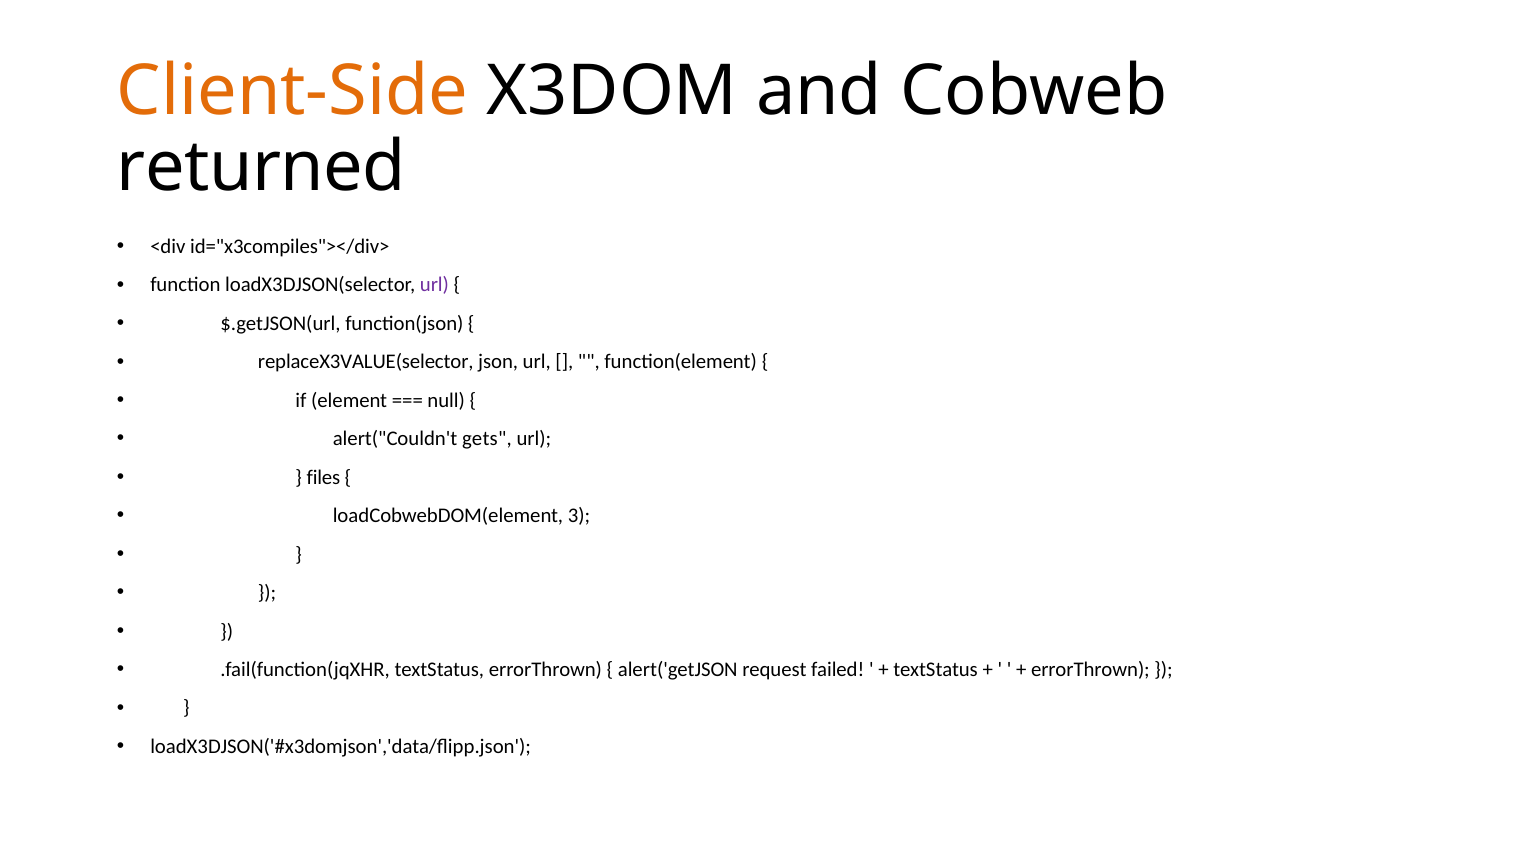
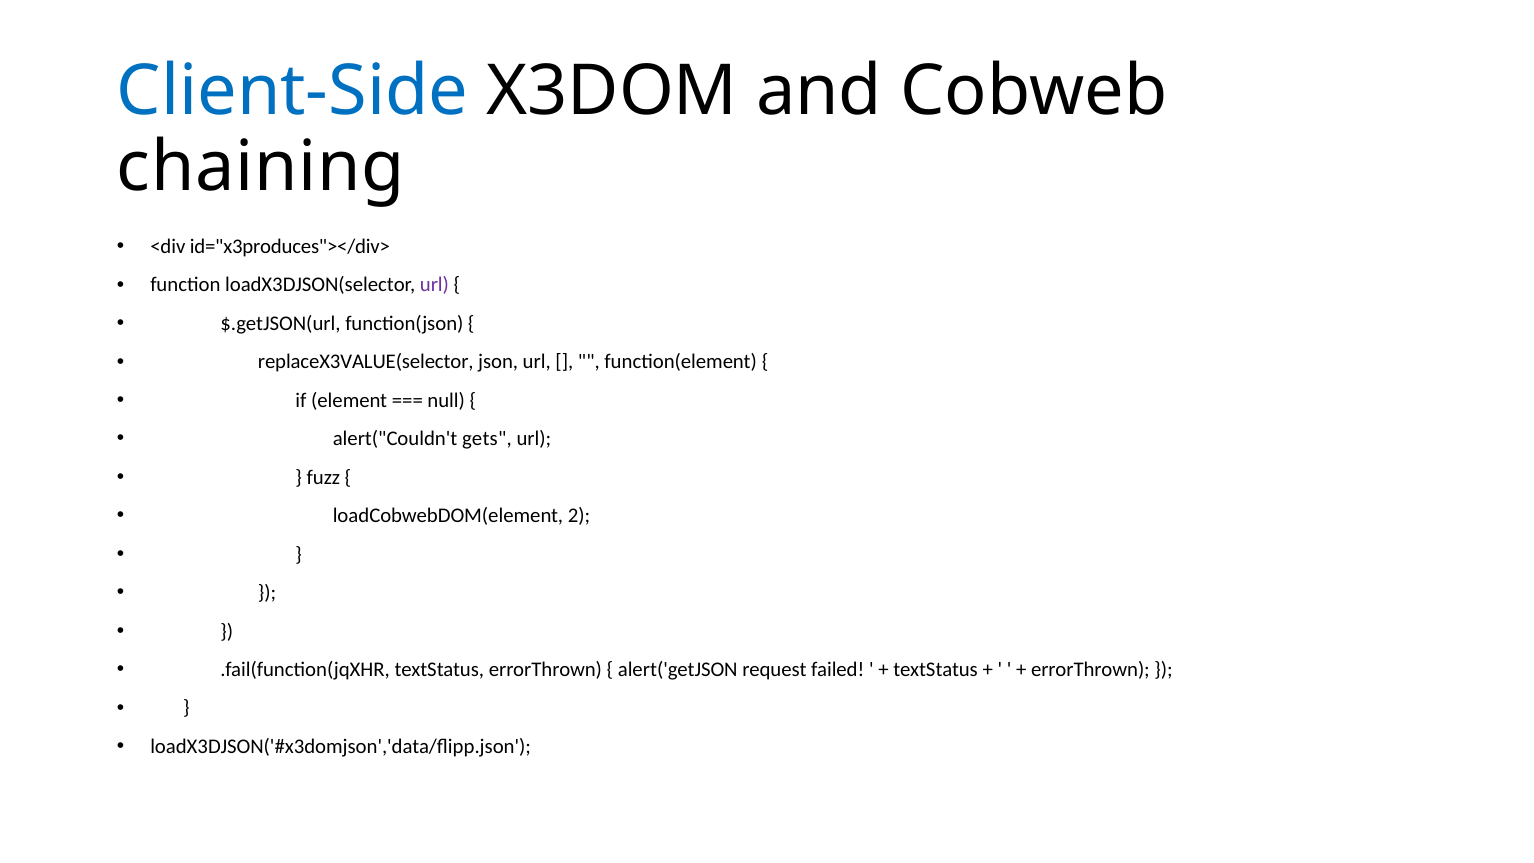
Client-Side colour: orange -> blue
returned: returned -> chaining
id="x3compiles"></div>: id="x3compiles"></div> -> id="x3produces"></div>
files: files -> fuzz
3: 3 -> 2
